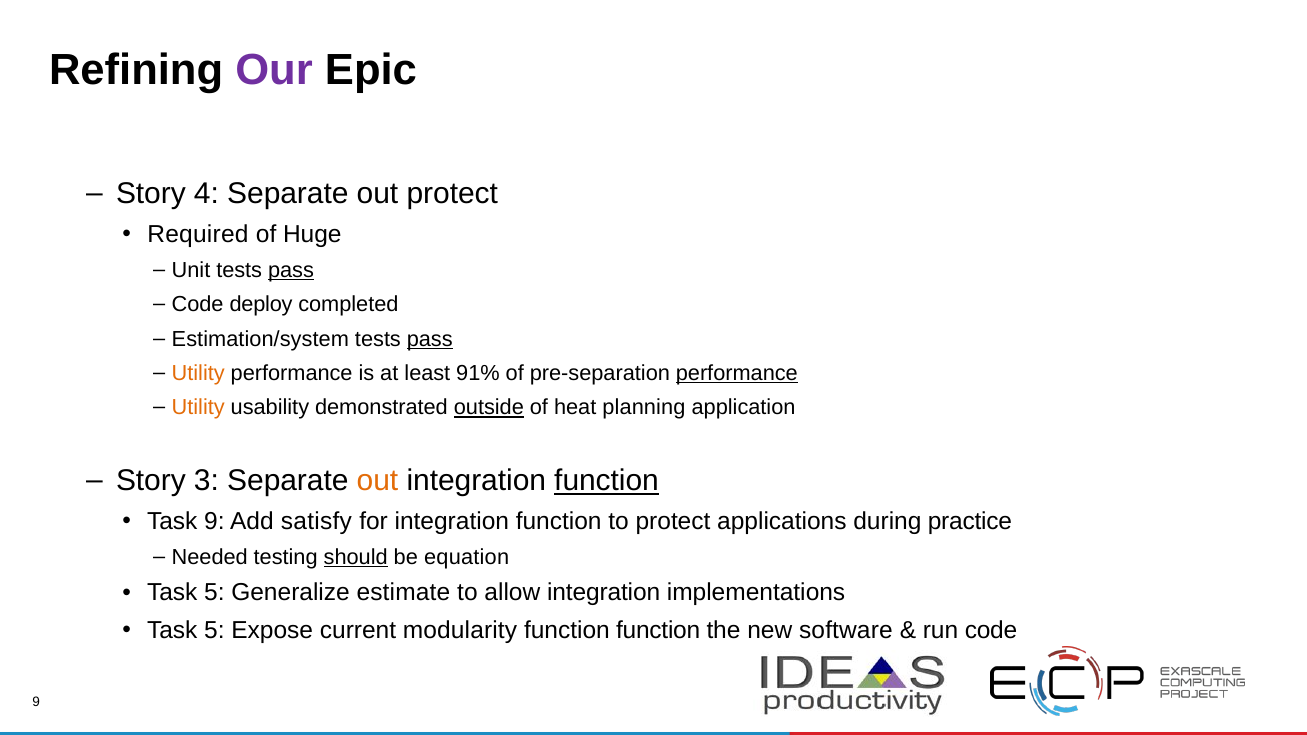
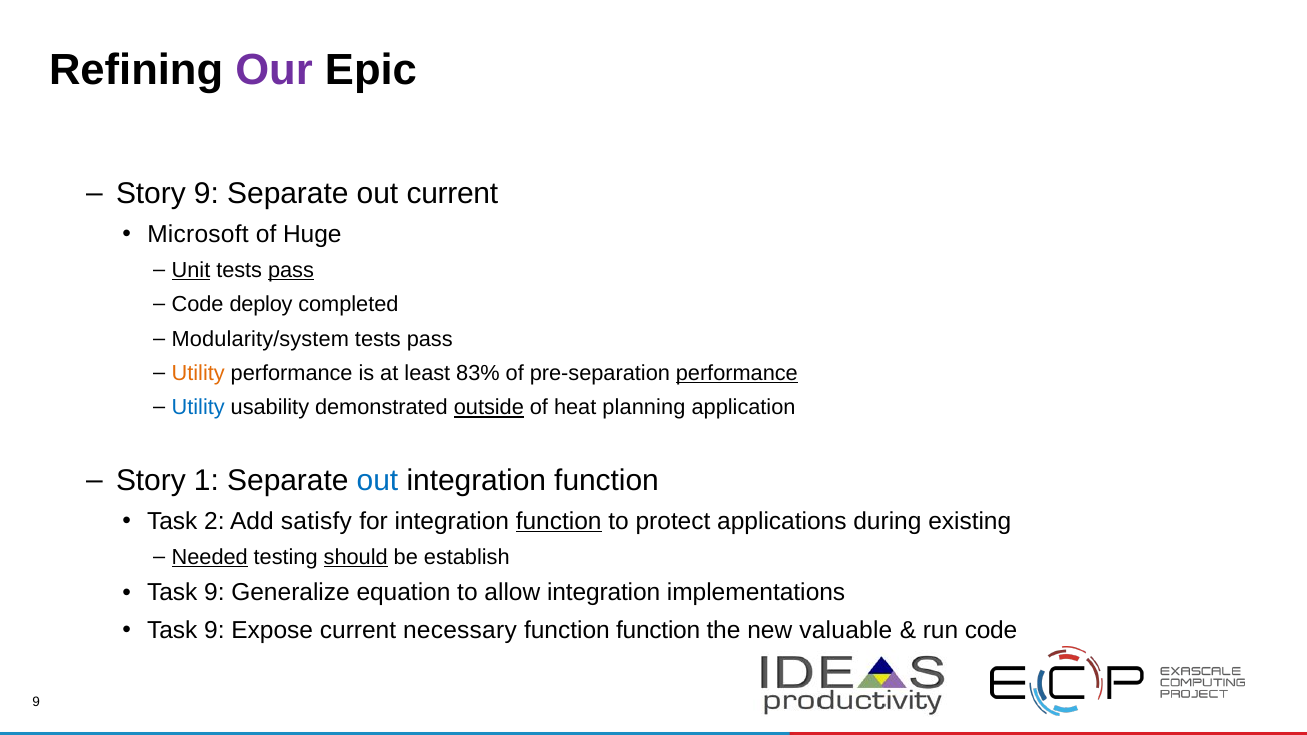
Story 4: 4 -> 9
out protect: protect -> current
Required: Required -> Microsoft
Unit underline: none -> present
Estimation/system: Estimation/system -> Modularity/system
pass at (430, 339) underline: present -> none
91%: 91% -> 83%
Utility at (198, 408) colour: orange -> blue
3: 3 -> 1
out at (377, 481) colour: orange -> blue
function at (607, 481) underline: present -> none
Task 9: 9 -> 2
function at (559, 521) underline: none -> present
practice: practice -> existing
Needed underline: none -> present
equation: equation -> establish
5 at (214, 593): 5 -> 9
estimate: estimate -> equation
5 at (214, 631): 5 -> 9
modularity: modularity -> necessary
software: software -> valuable
